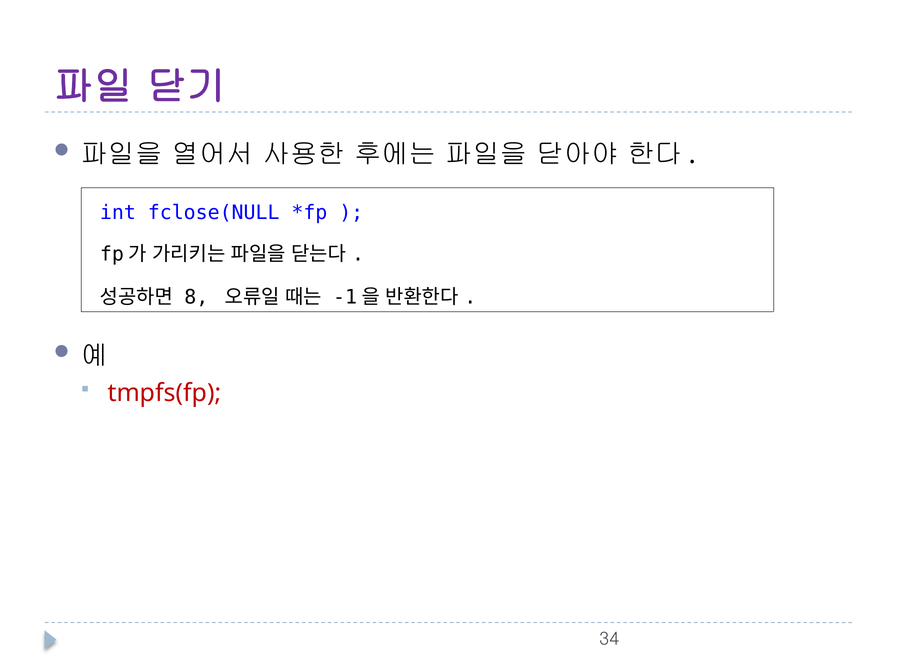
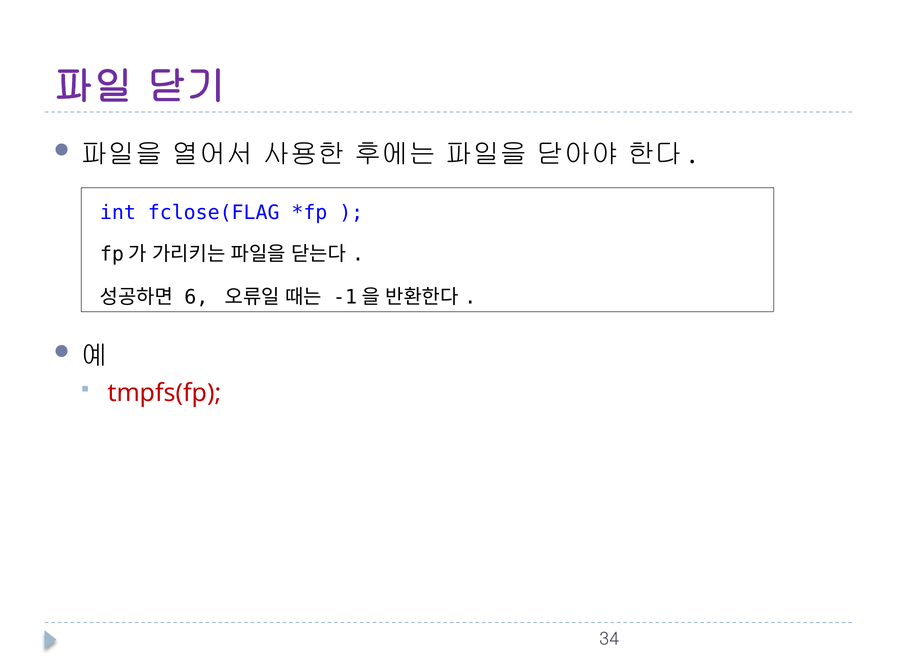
fclose(NULL: fclose(NULL -> fclose(FLAG
8: 8 -> 6
